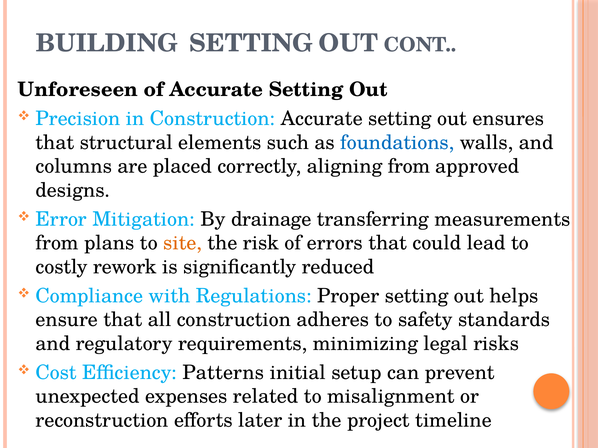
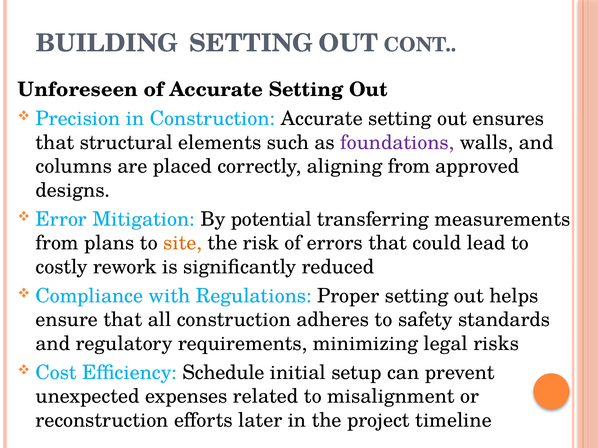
foundations colour: blue -> purple
drainage: drainage -> potential
Patterns: Patterns -> Schedule
